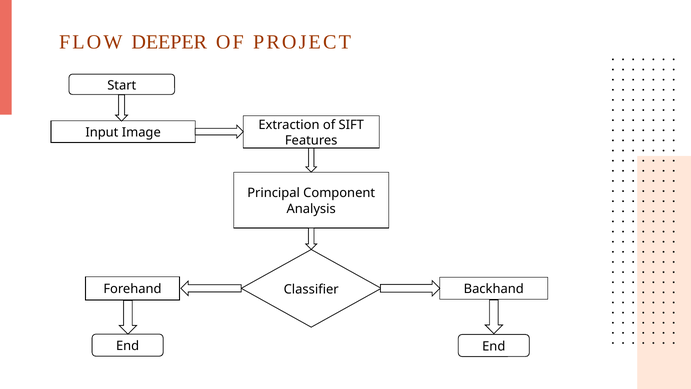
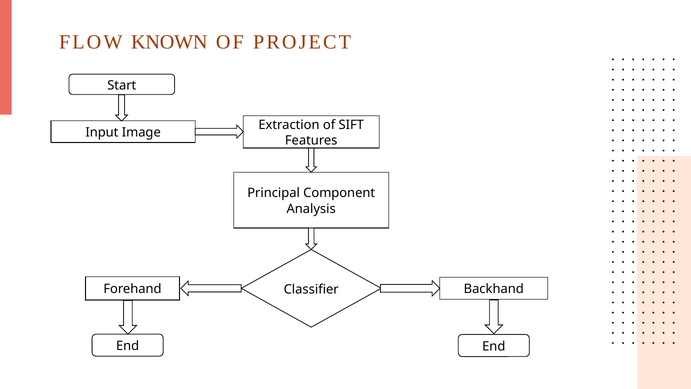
DEEPER: DEEPER -> KNOWN
